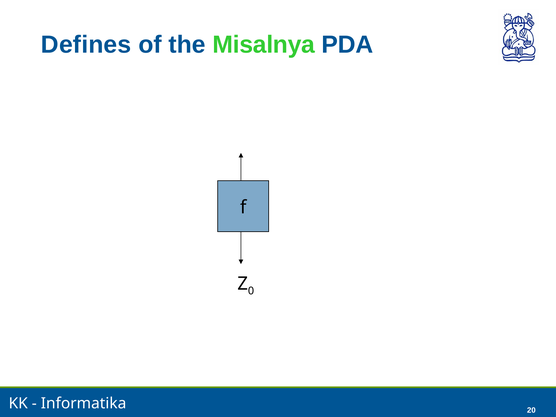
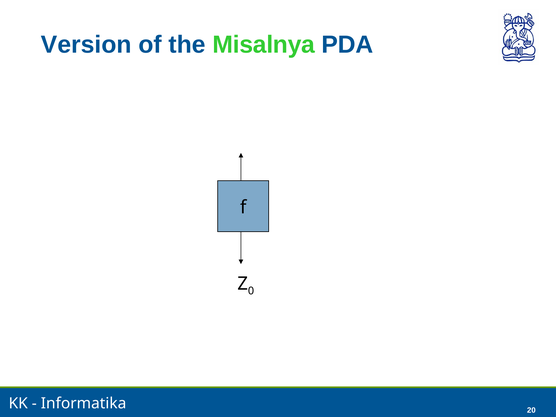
Defines: Defines -> Version
